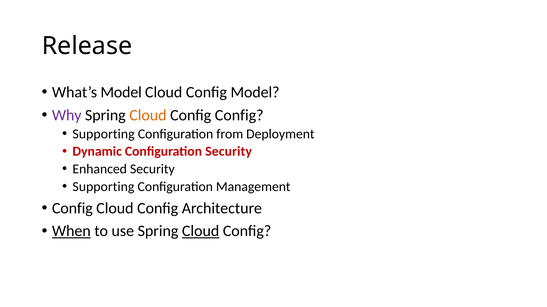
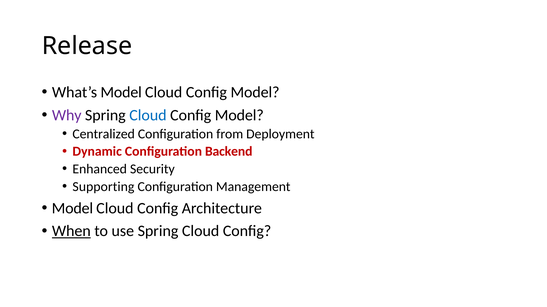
Cloud at (148, 115) colour: orange -> blue
Config at (239, 115): Config -> Model
Supporting at (104, 134): Supporting -> Centralized
Configuration Security: Security -> Backend
Config at (72, 209): Config -> Model
Cloud at (201, 232) underline: present -> none
